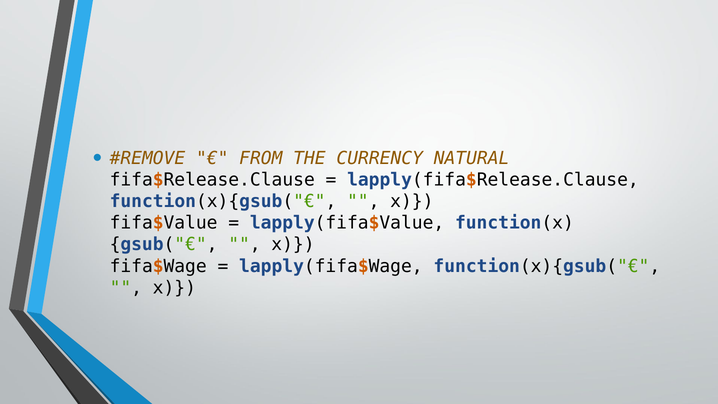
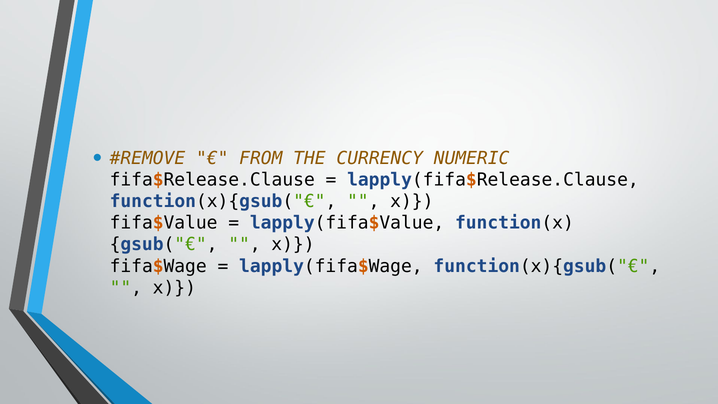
NATURAL: NATURAL -> NUMERIC
